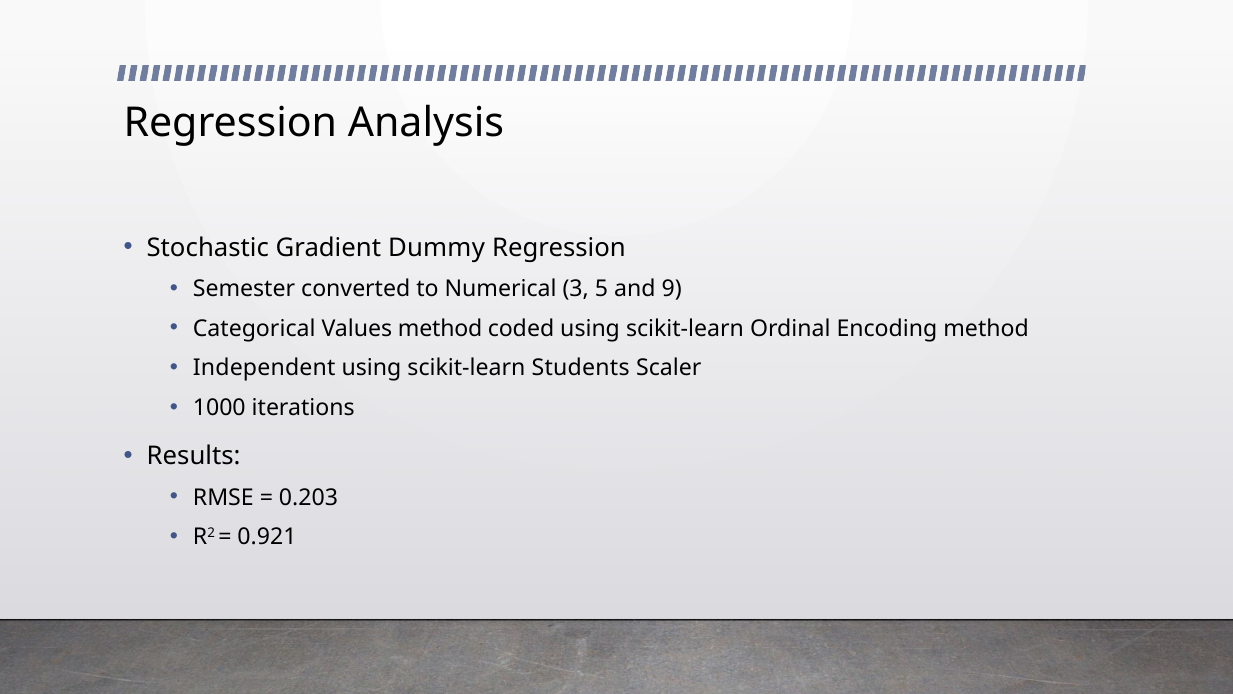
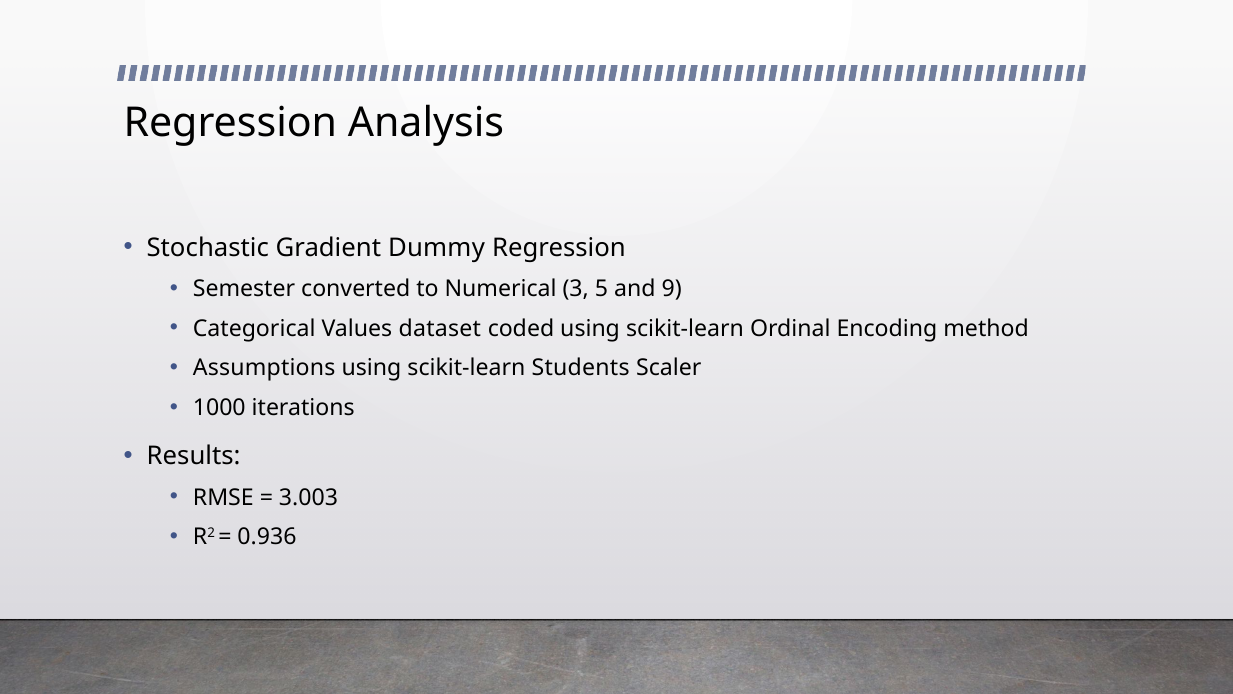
Values method: method -> dataset
Independent: Independent -> Assumptions
0.203: 0.203 -> 3.003
0.921: 0.921 -> 0.936
